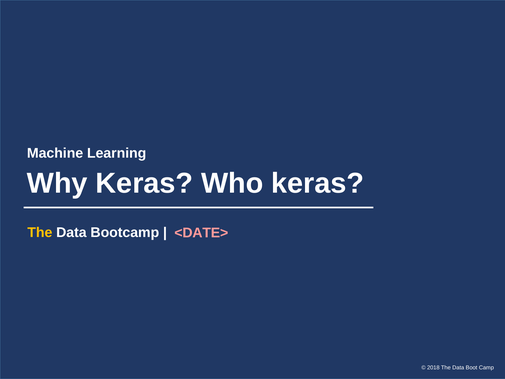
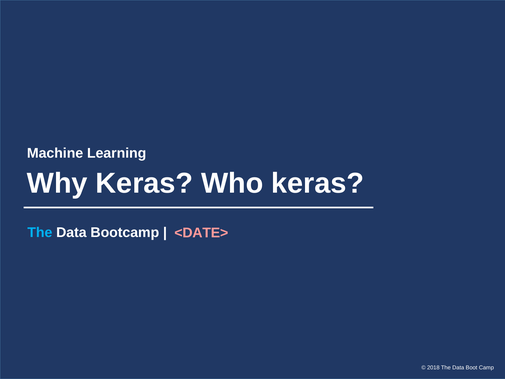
The at (40, 232) colour: yellow -> light blue
